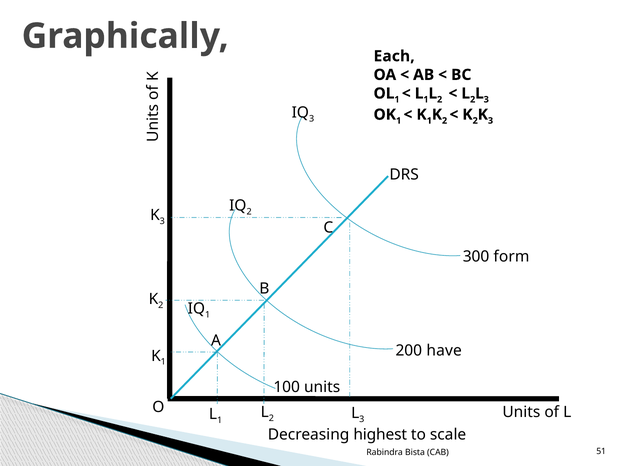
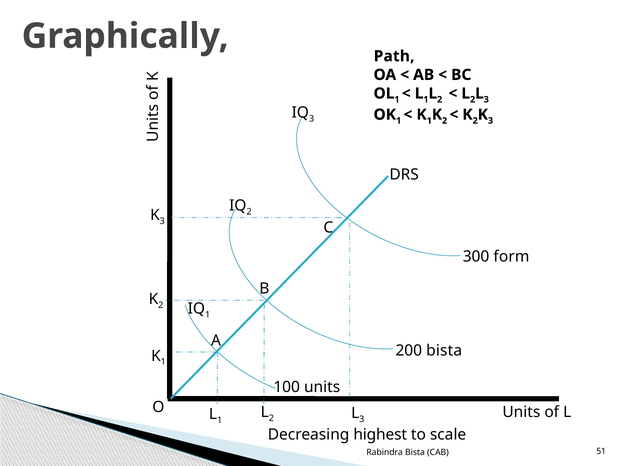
Each: Each -> Path
200 have: have -> bista
